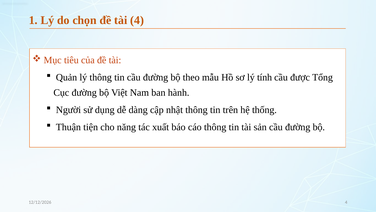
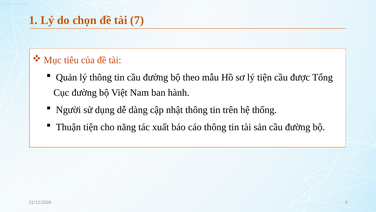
tài 4: 4 -> 7
lý tính: tính -> tiện
